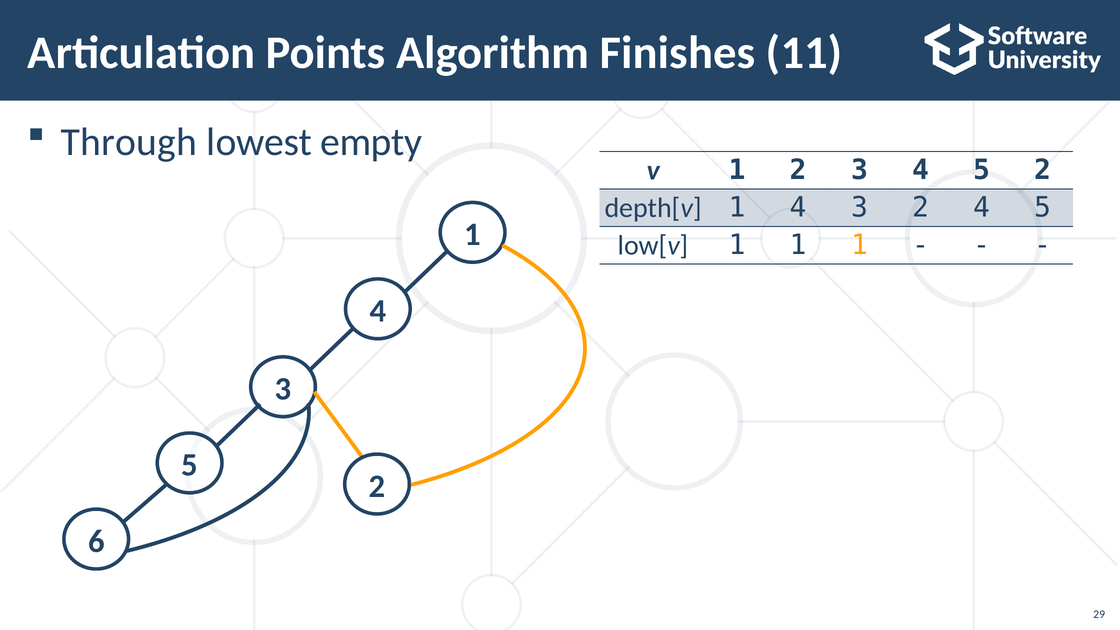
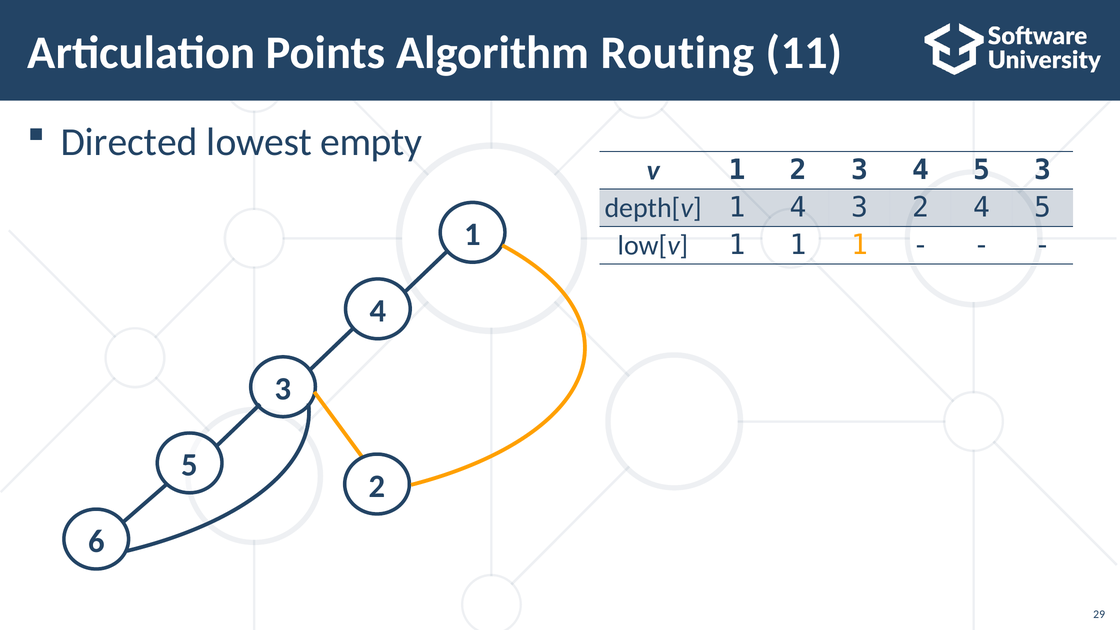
Finishes: Finishes -> Routing
Through: Through -> Directed
5 2: 2 -> 3
